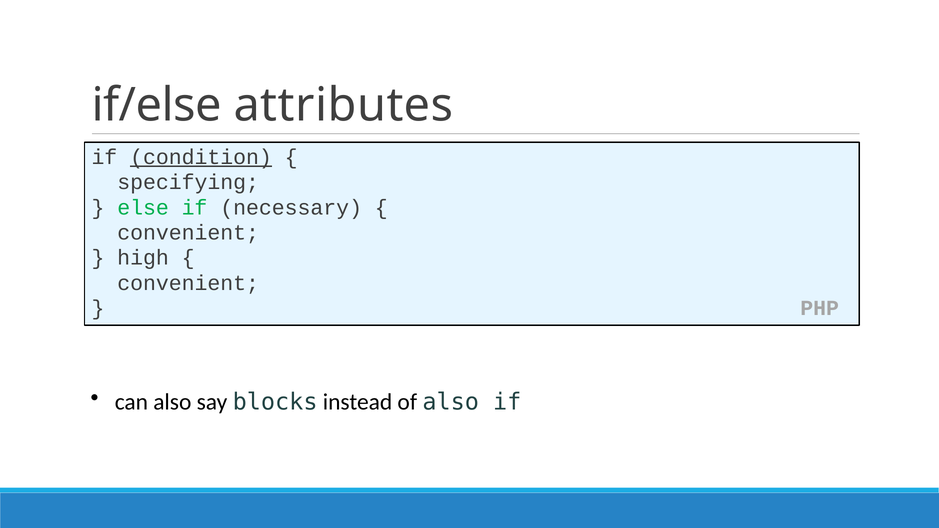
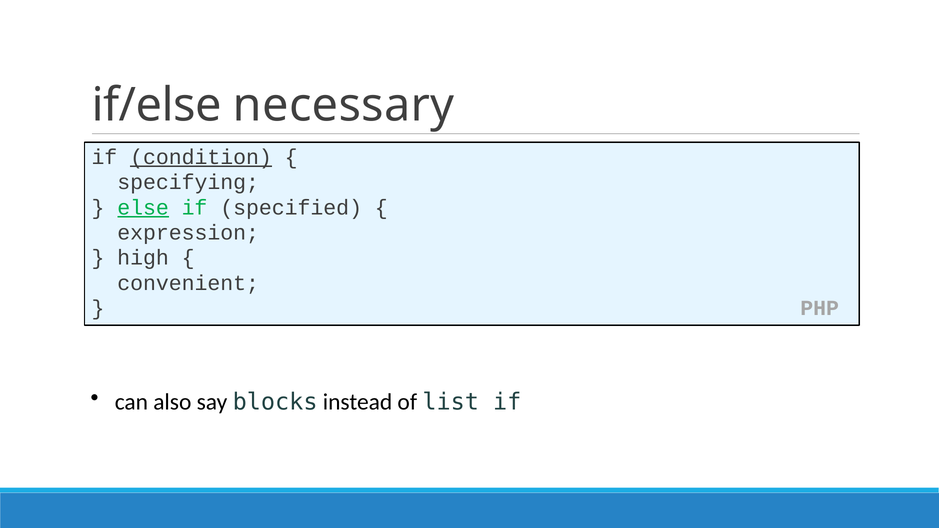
attributes: attributes -> necessary
else underline: none -> present
necessary: necessary -> specified
convenient at (188, 233): convenient -> expression
of also: also -> list
